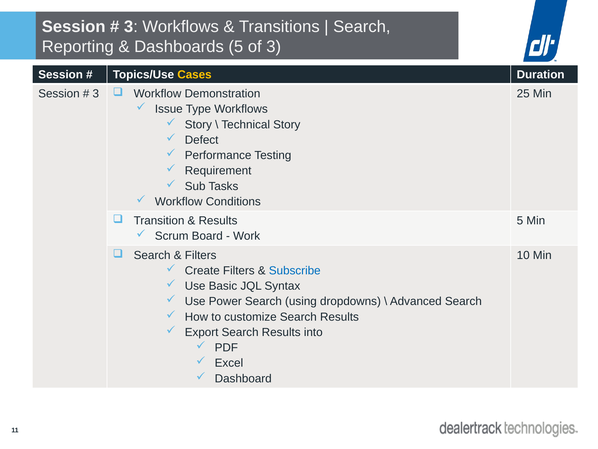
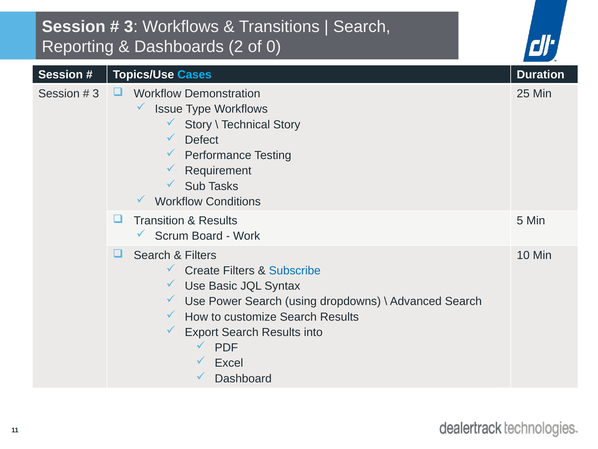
Dashboards 5: 5 -> 2
of 3: 3 -> 0
Cases colour: yellow -> light blue
